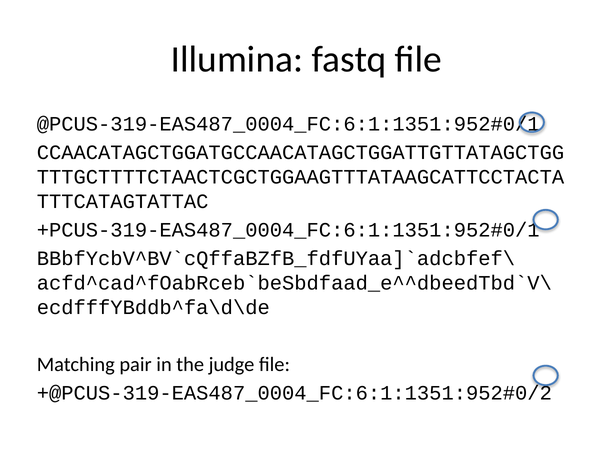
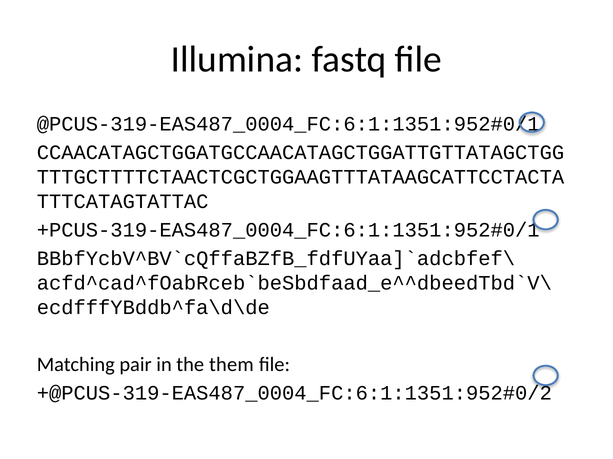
judge: judge -> them
